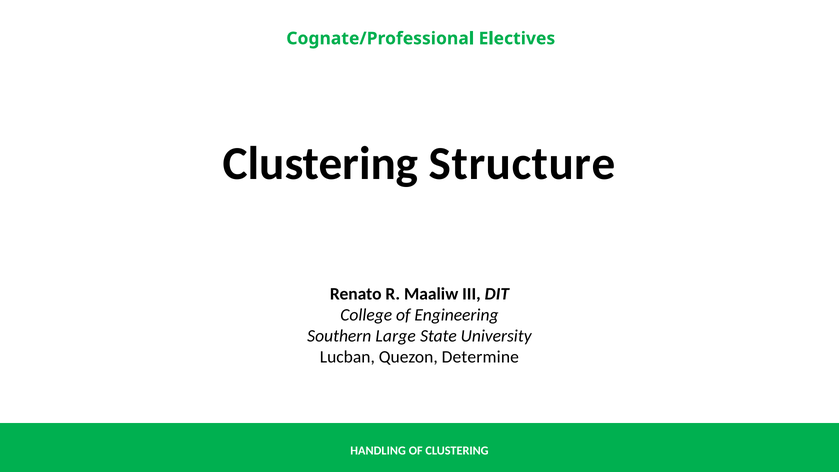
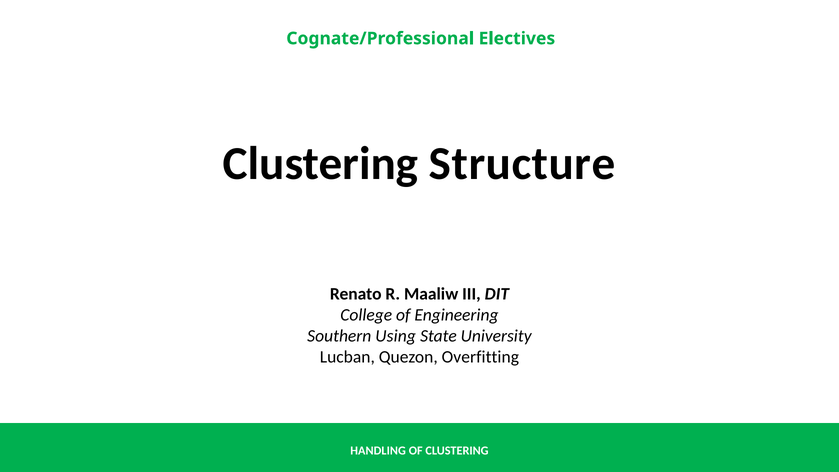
Large: Large -> Using
Determine: Determine -> Overfitting
